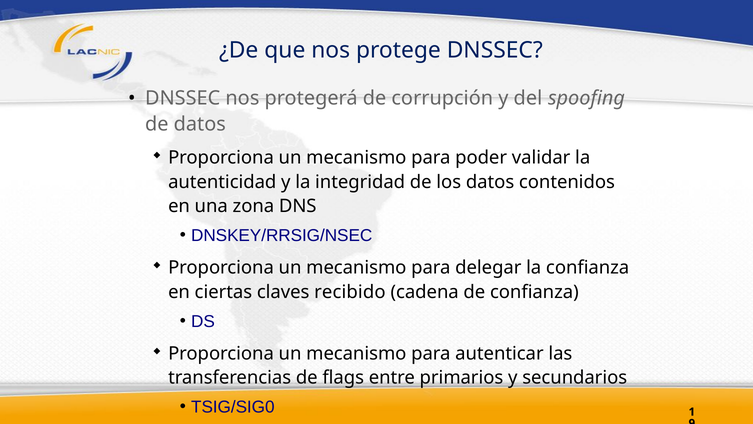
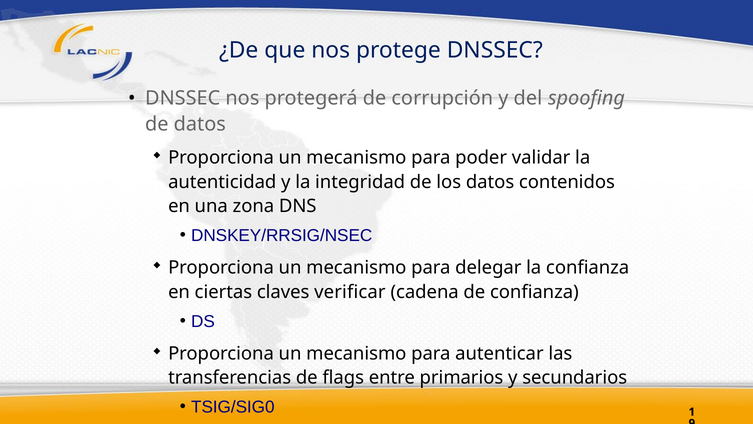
recibido: recibido -> verificar
